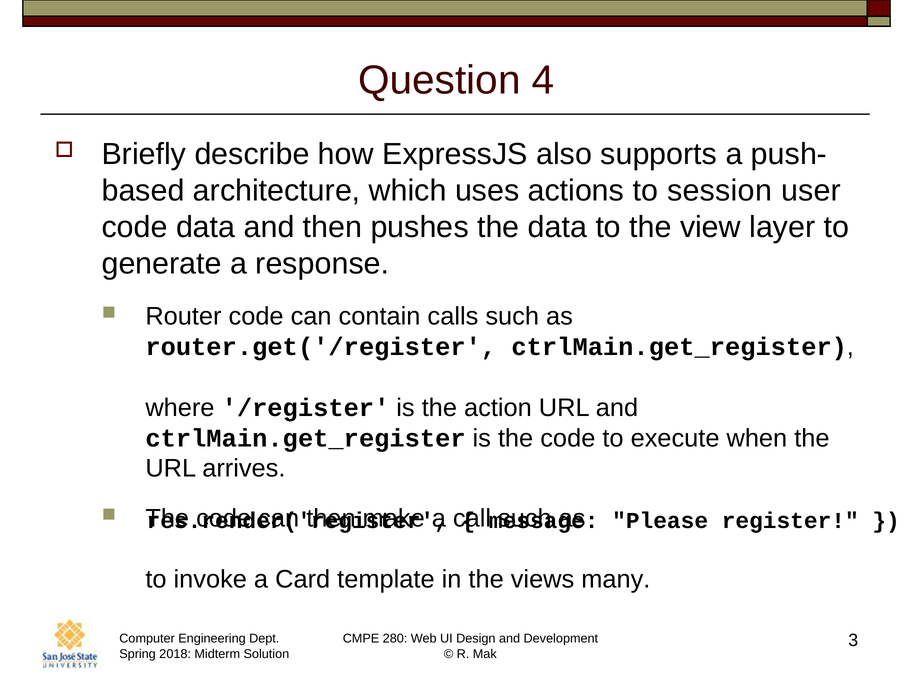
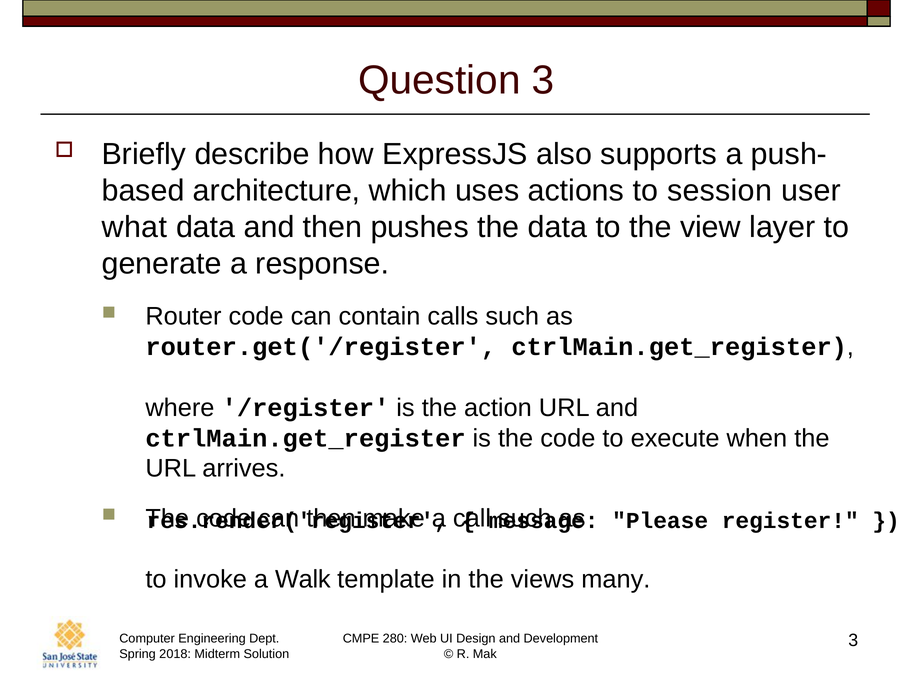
Question 4: 4 -> 3
code at (135, 227): code -> what
Card: Card -> Walk
